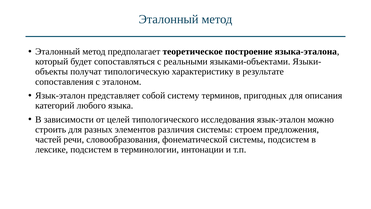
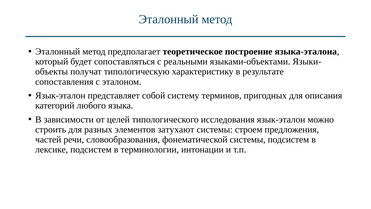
различия: различия -> затухают
